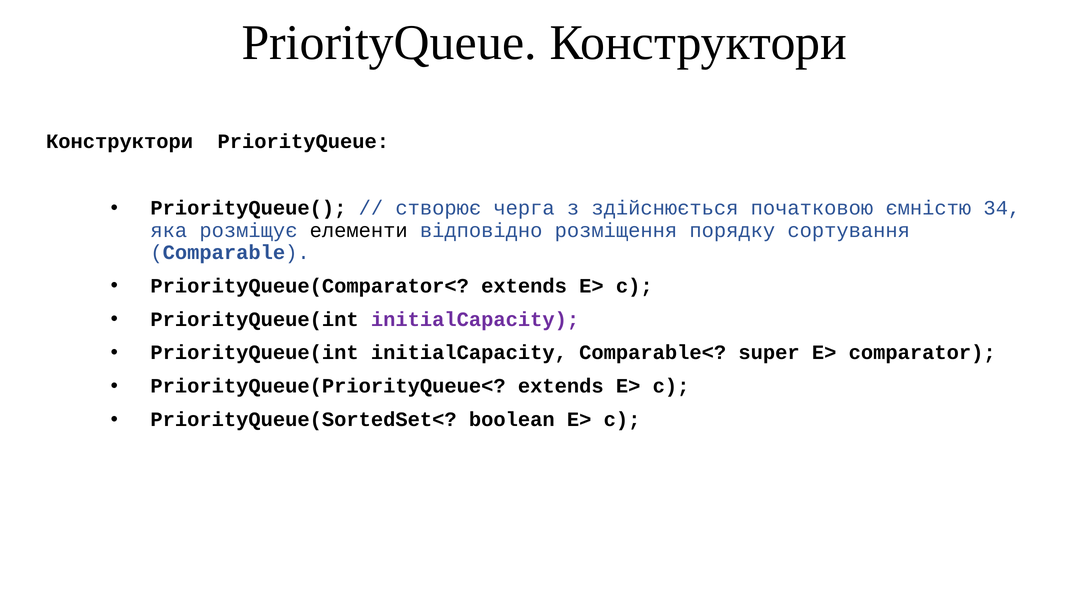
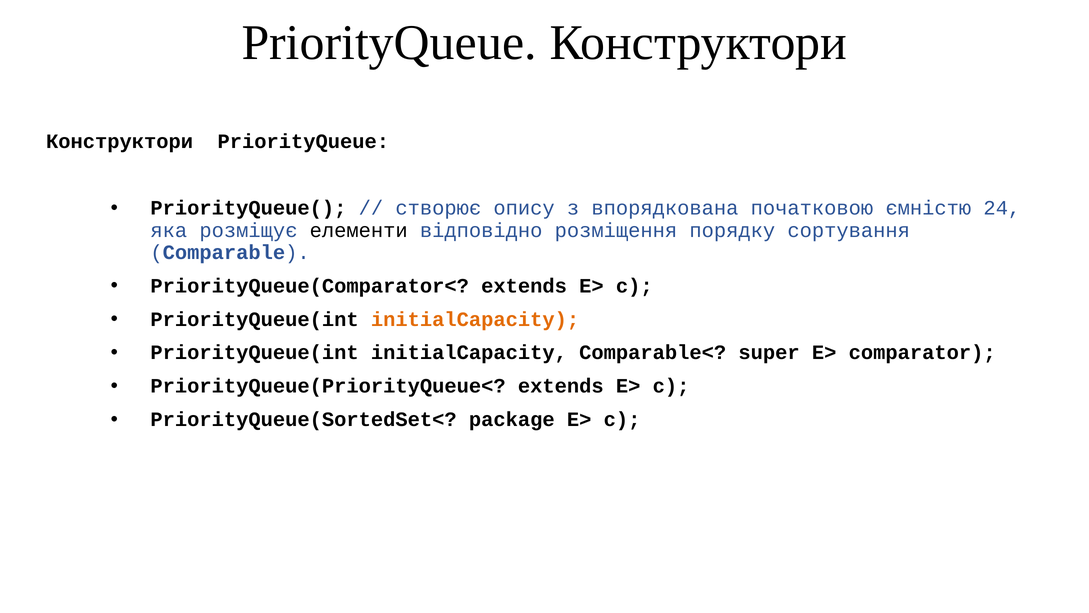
черга: черга -> опису
здійснюється: здійснюється -> впорядкована
34: 34 -> 24
initialCapacity at (475, 319) colour: purple -> orange
boolean: boolean -> package
